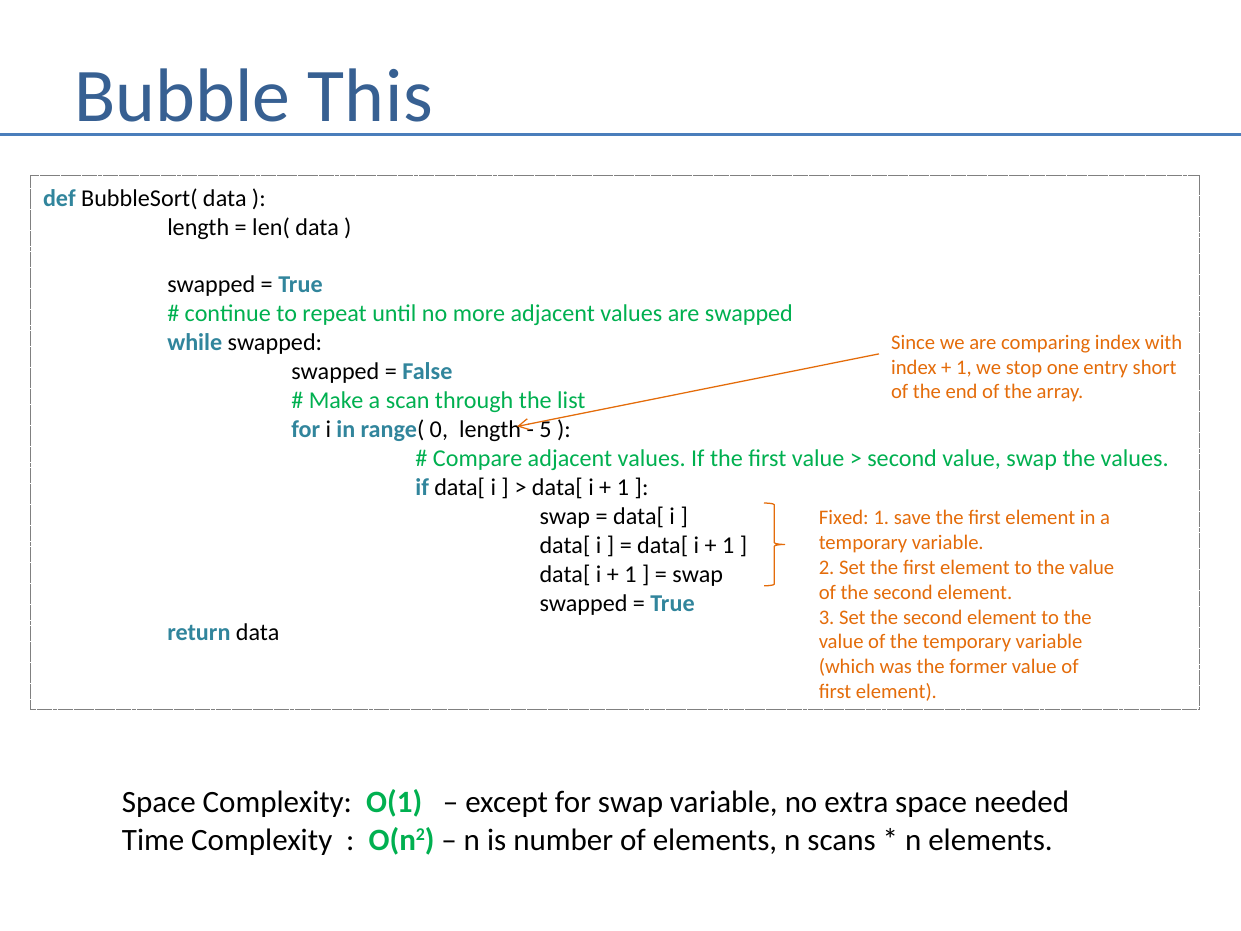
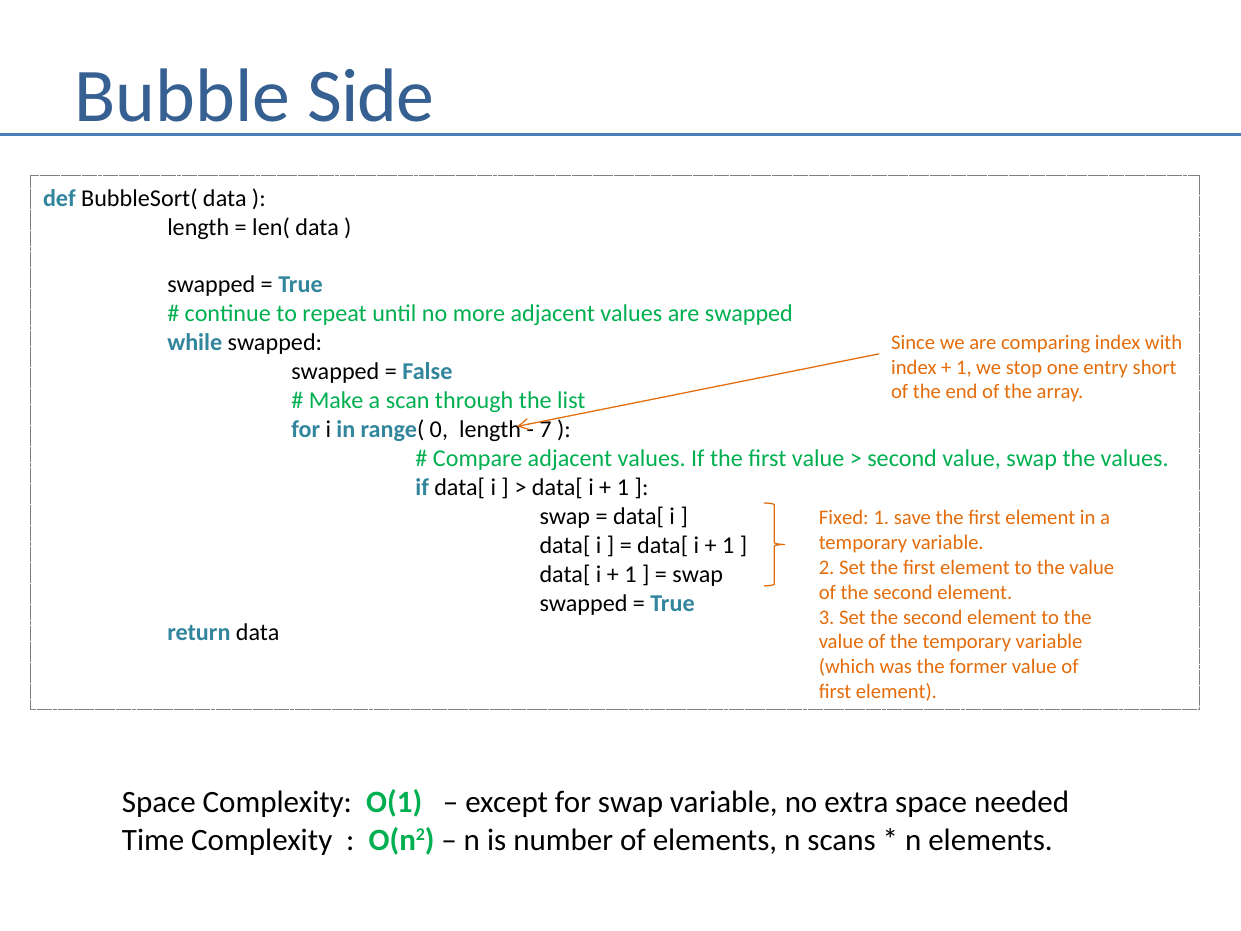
This: This -> Side
5: 5 -> 7
